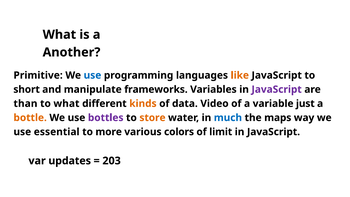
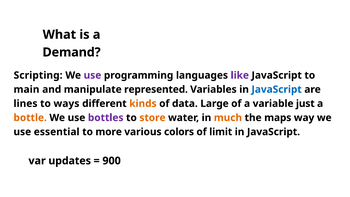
Another: Another -> Demand
Primitive: Primitive -> Scripting
use at (92, 75) colour: blue -> purple
like colour: orange -> purple
short: short -> main
frameworks: frameworks -> represented
JavaScript at (277, 89) colour: purple -> blue
than: than -> lines
to what: what -> ways
Video: Video -> Large
much colour: blue -> orange
203: 203 -> 900
